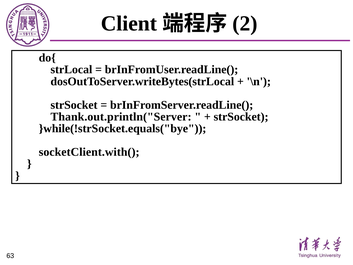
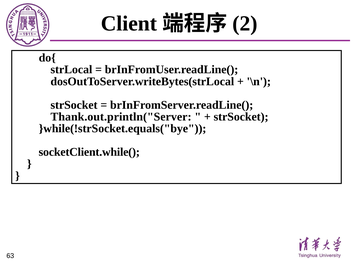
socketClient.with(: socketClient.with( -> socketClient.while(
